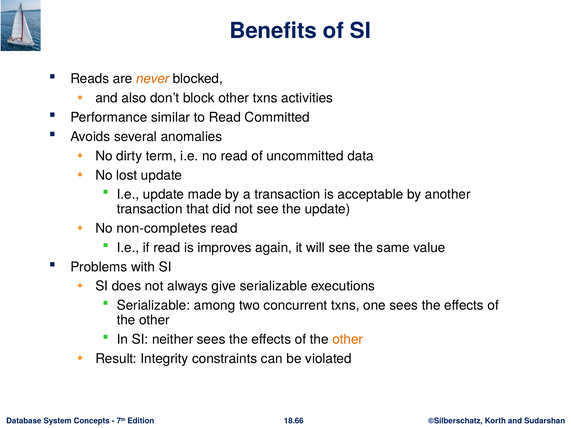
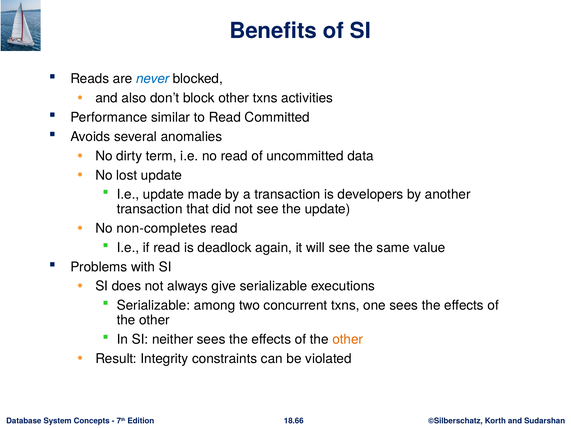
never colour: orange -> blue
acceptable: acceptable -> developers
improves: improves -> deadlock
